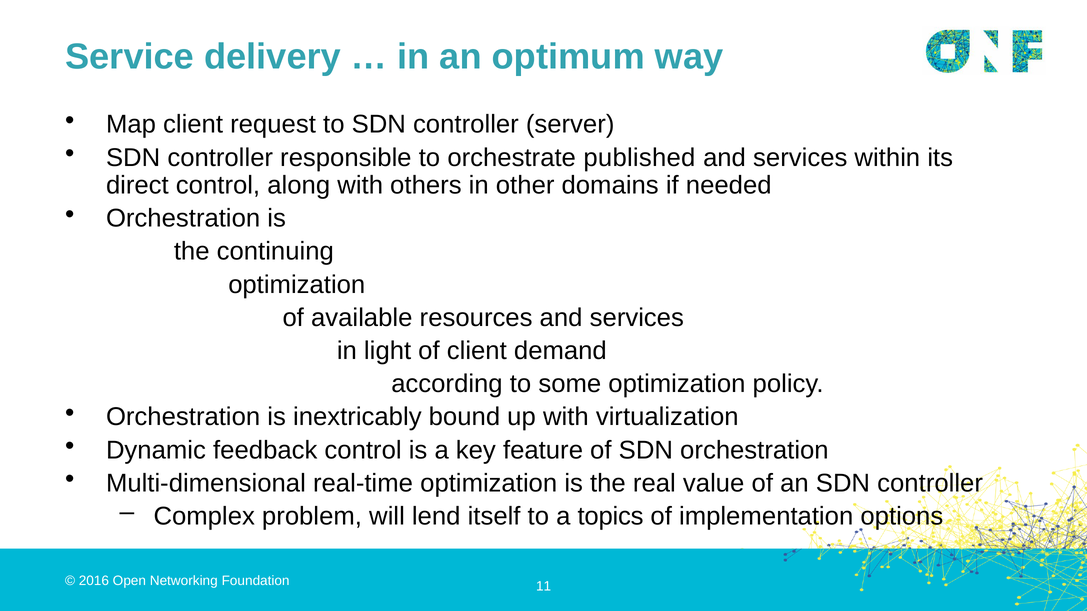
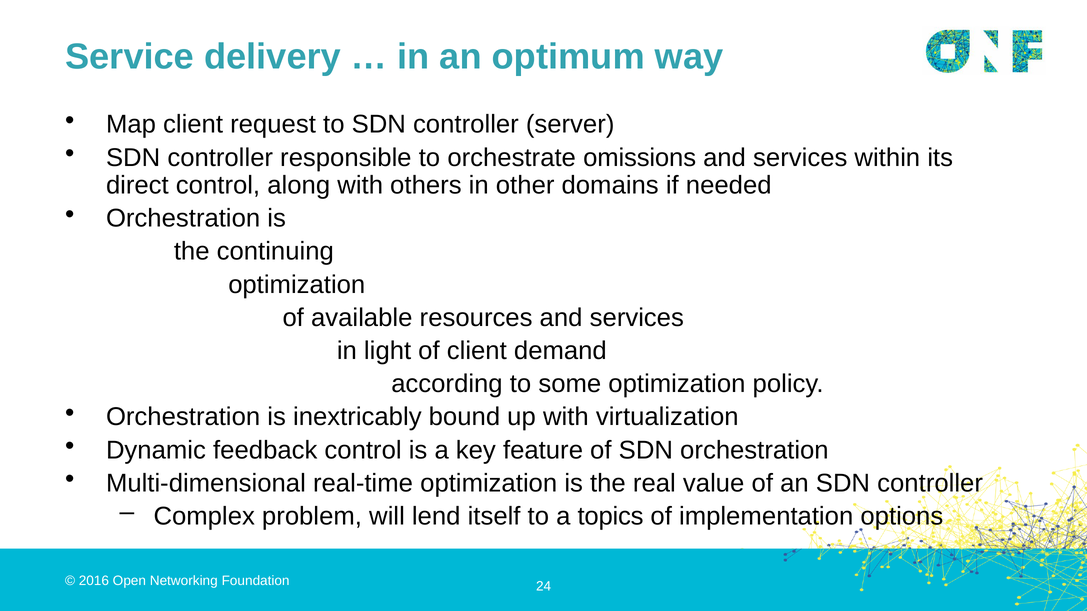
published: published -> omissions
11: 11 -> 24
